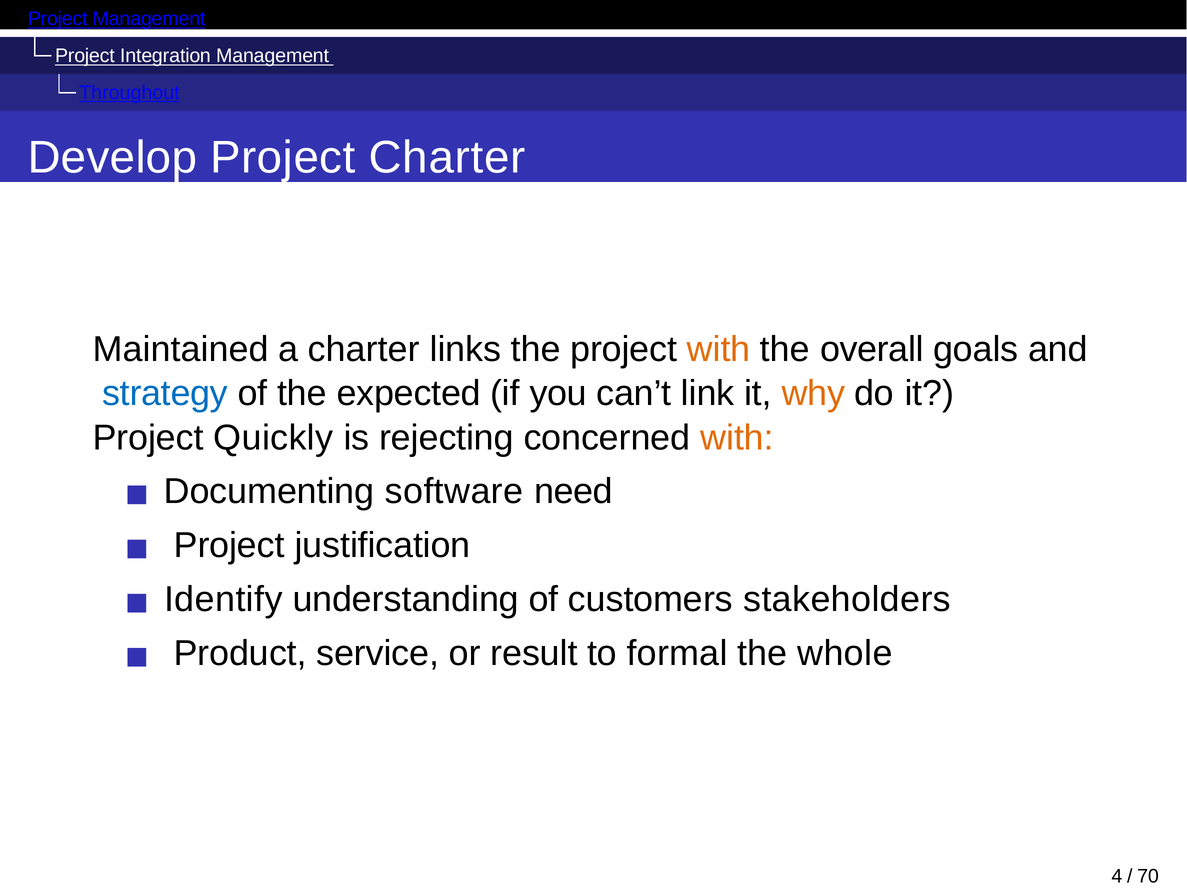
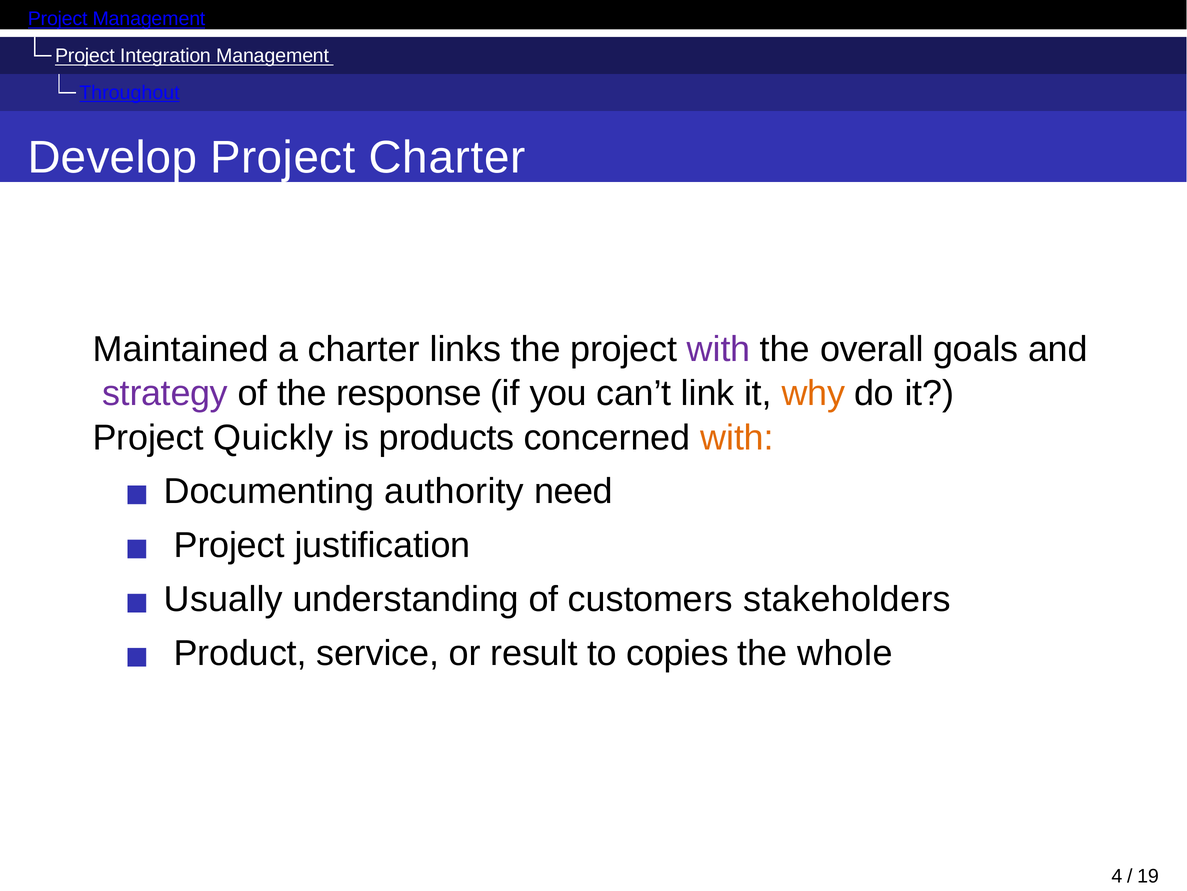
with at (719, 349) colour: orange -> purple
strategy colour: blue -> purple
expected: expected -> response
rejecting: rejecting -> products
software: software -> authority
Identify: Identify -> Usually
formal: formal -> copies
70: 70 -> 19
